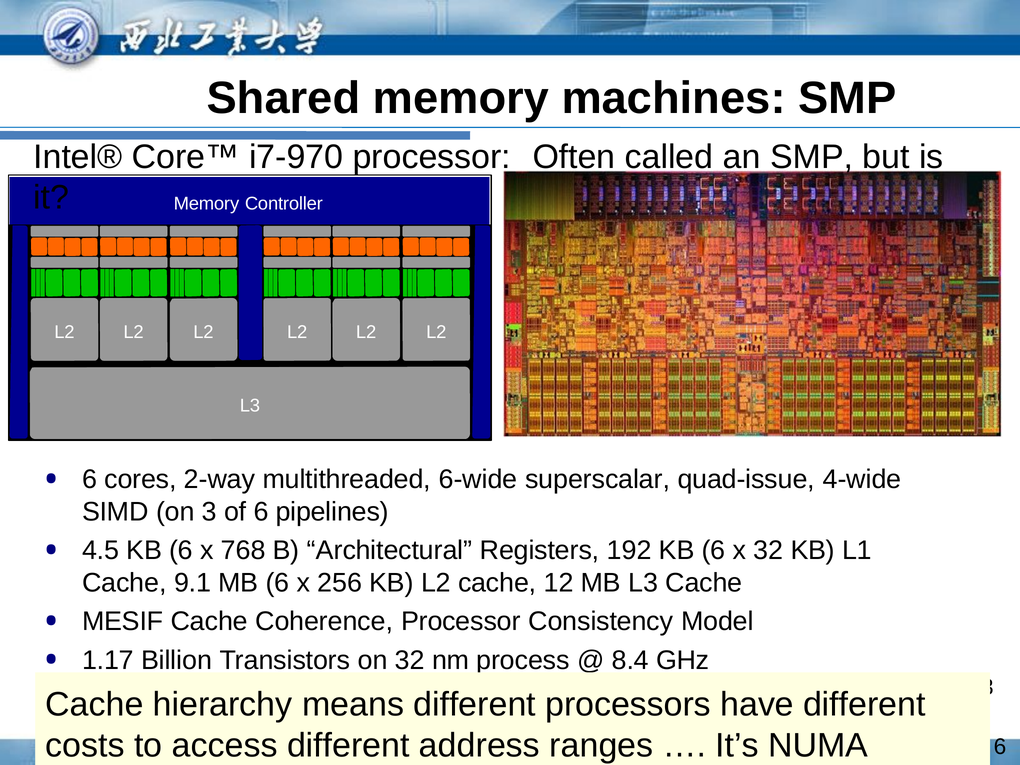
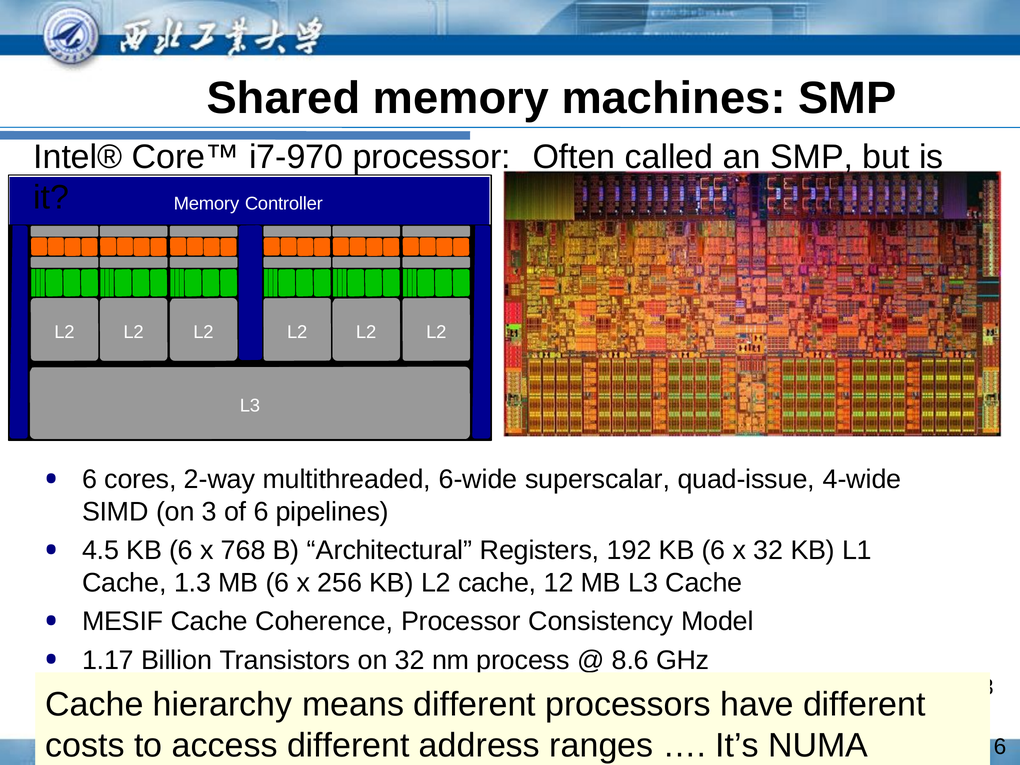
9.1: 9.1 -> 1.3
8.4: 8.4 -> 8.6
